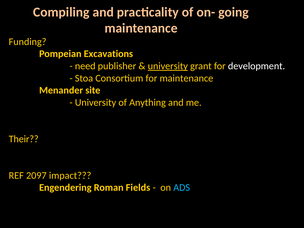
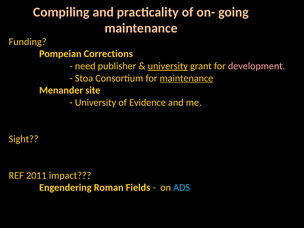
Excavations: Excavations -> Corrections
development colour: white -> pink
maintenance at (186, 78) underline: none -> present
Anything: Anything -> Evidence
Their: Their -> Sight
2097: 2097 -> 2011
